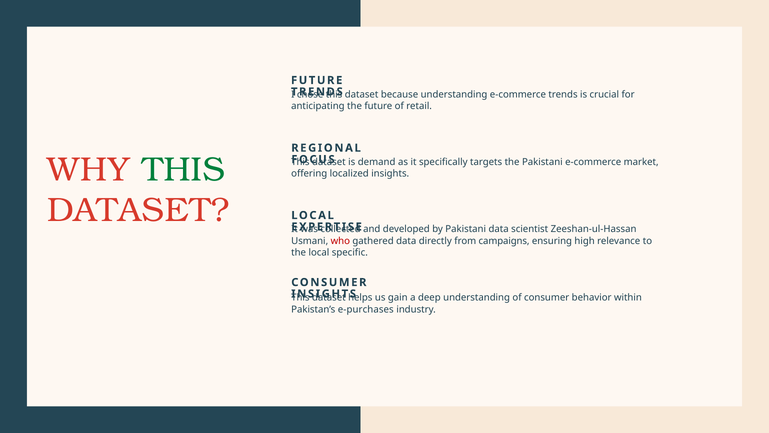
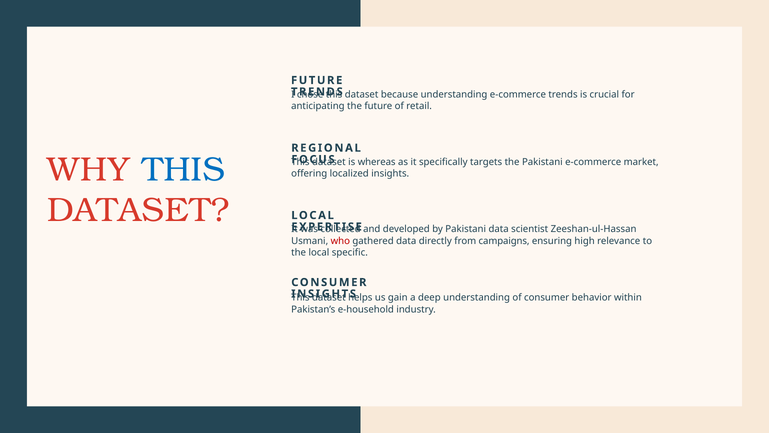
THIS at (184, 170) colour: green -> blue
demand: demand -> whereas
e-purchases: e-purchases -> e-household
